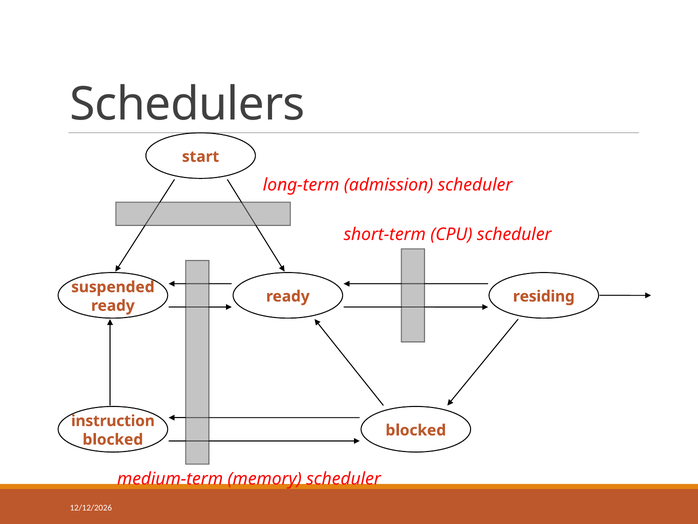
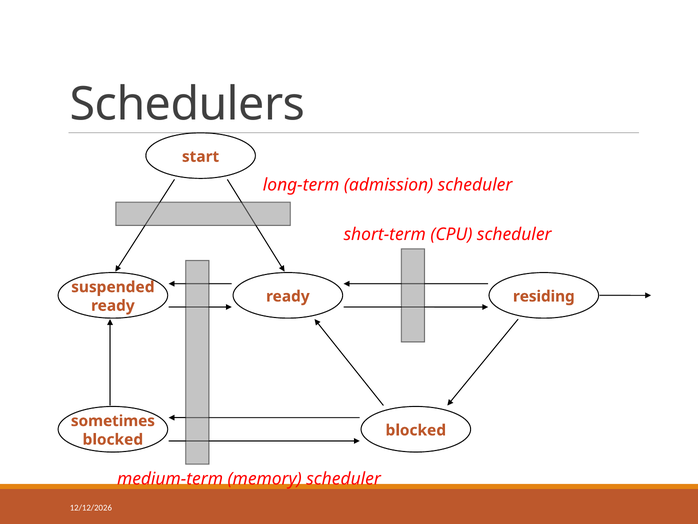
instruction: instruction -> sometimes
